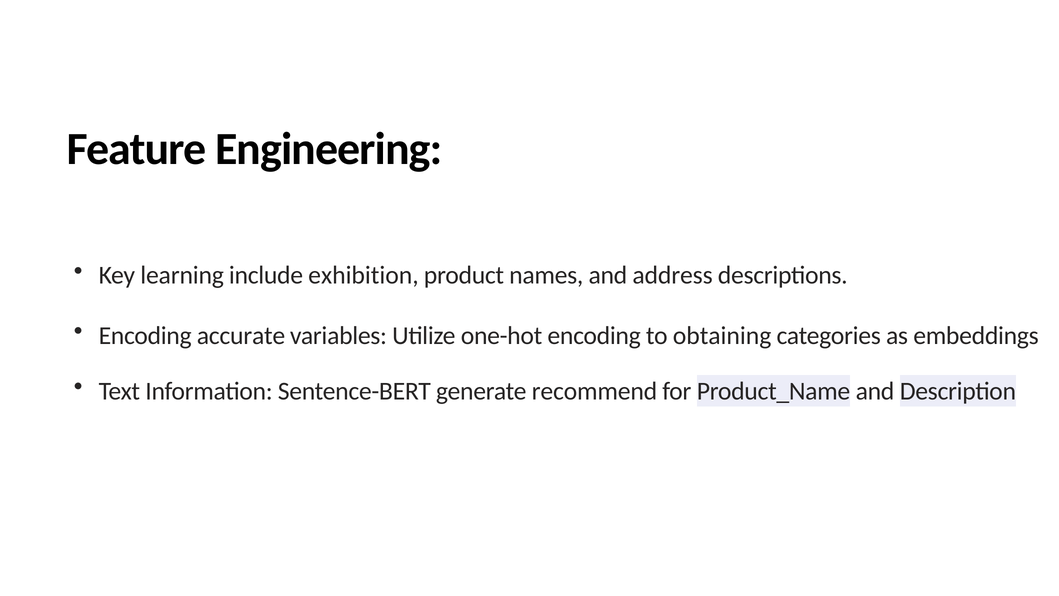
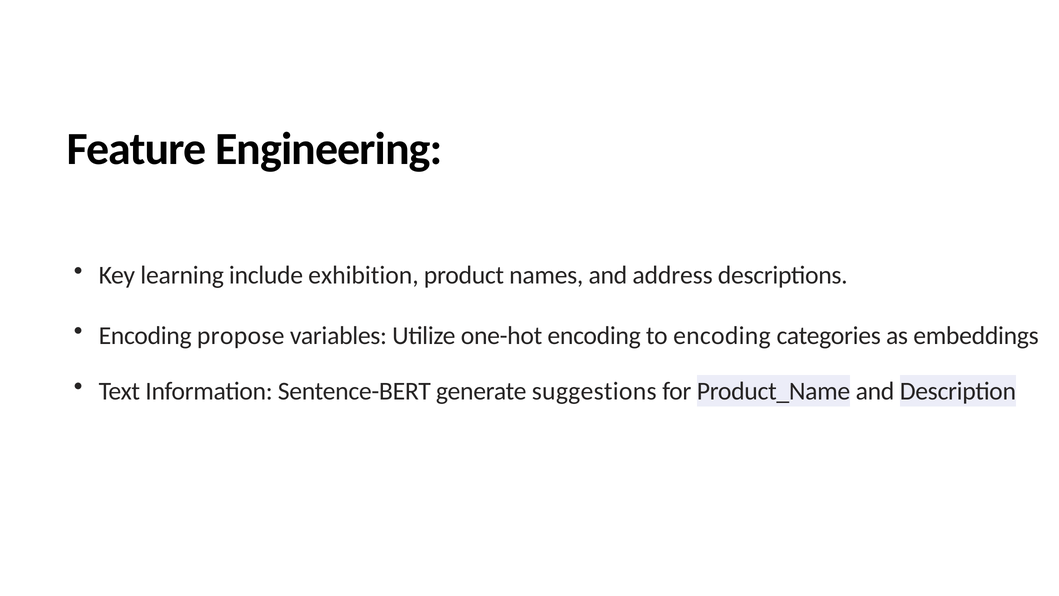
accurate: accurate -> propose
to obtaining: obtaining -> encoding
recommend: recommend -> suggestions
